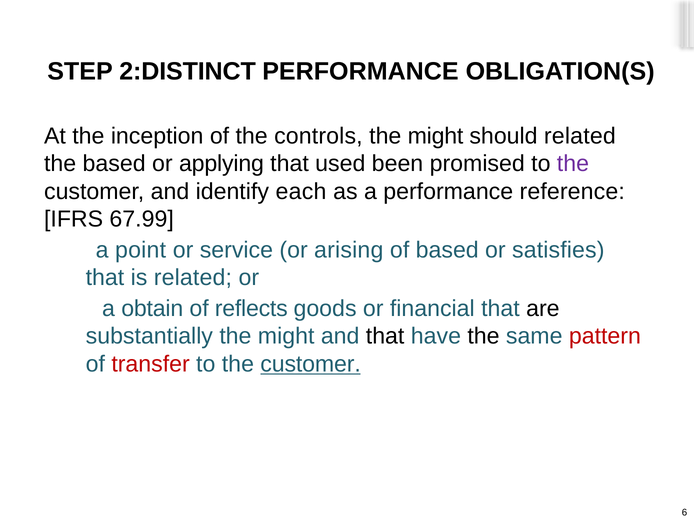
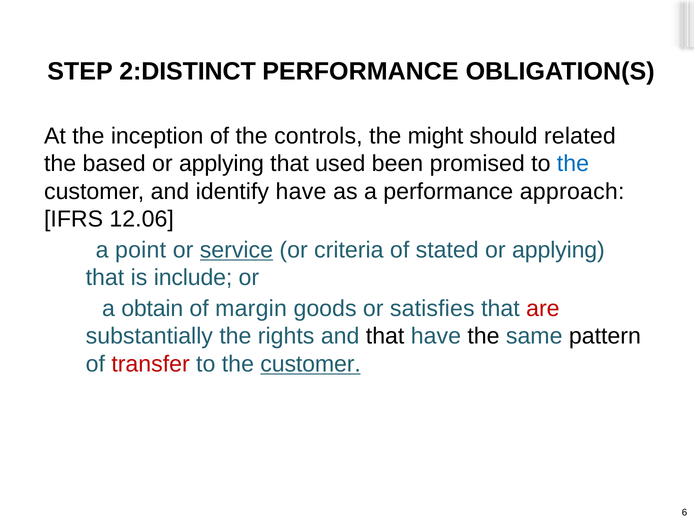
the at (573, 164) colour: purple -> blue
identify each: each -> have
reference: reference -> approach
67.99: 67.99 -> 12.06
service underline: none -> present
arising: arising -> criteria
of based: based -> stated
satisfies at (558, 250): satisfies -> applying
is related: related -> include
reflects: reflects -> margin
financial: financial -> satisfies
are colour: black -> red
substantially the might: might -> rights
pattern colour: red -> black
